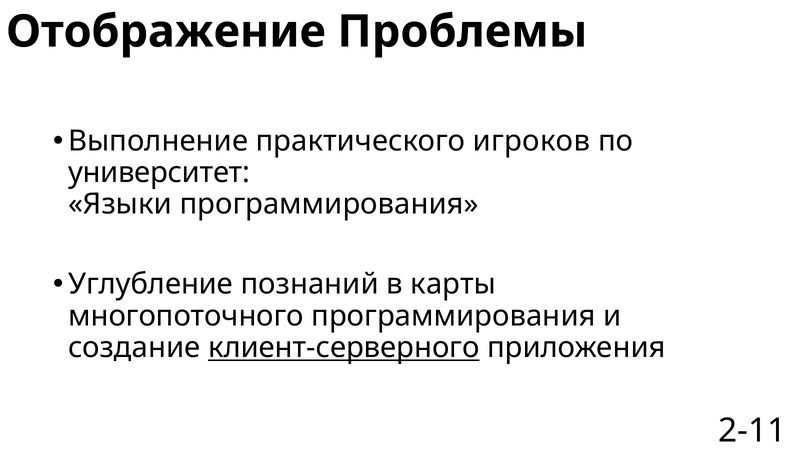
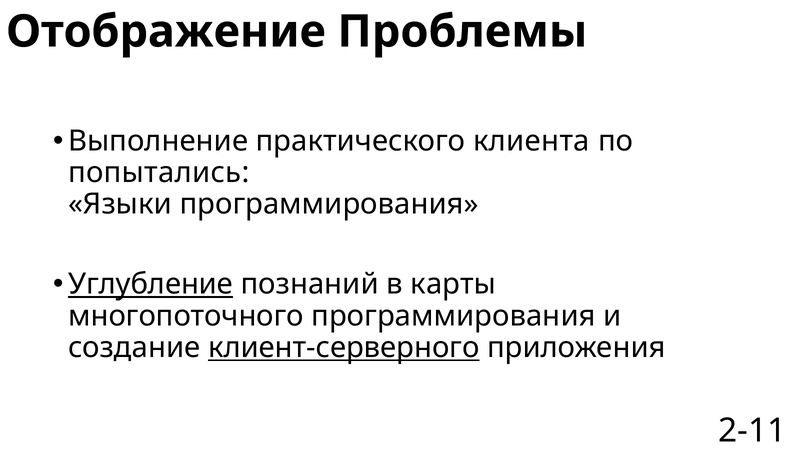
игроков: игроков -> клиента
университет: университет -> попытались
Углубление underline: none -> present
